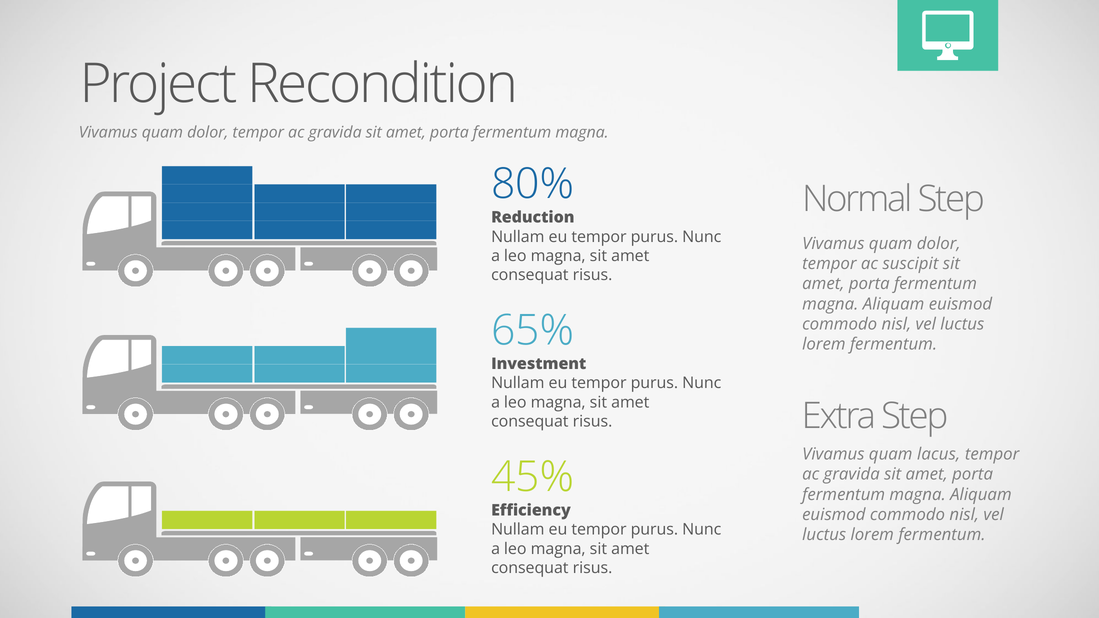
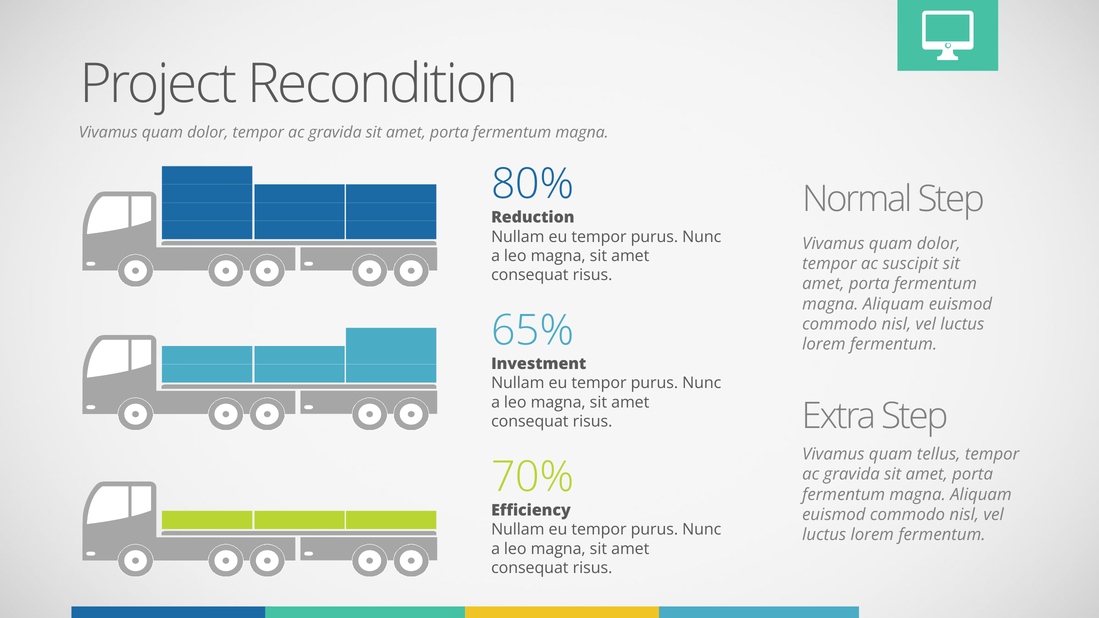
lacus: lacus -> tellus
45%: 45% -> 70%
